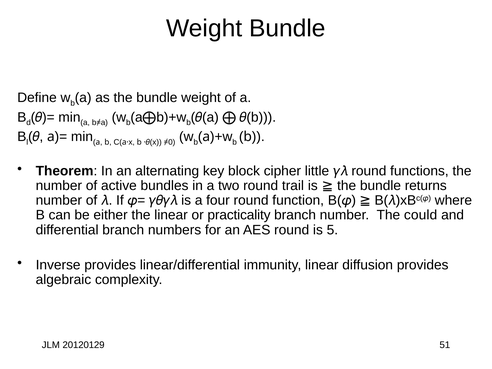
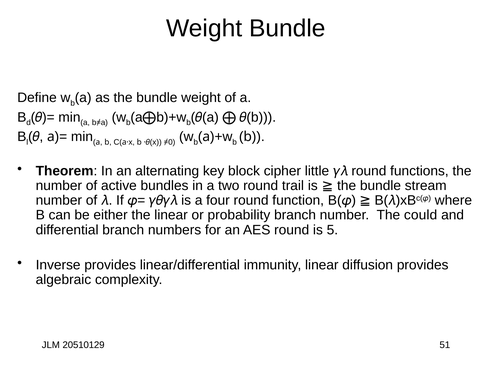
returns: returns -> stream
practicality: practicality -> probability
20120129: 20120129 -> 20510129
